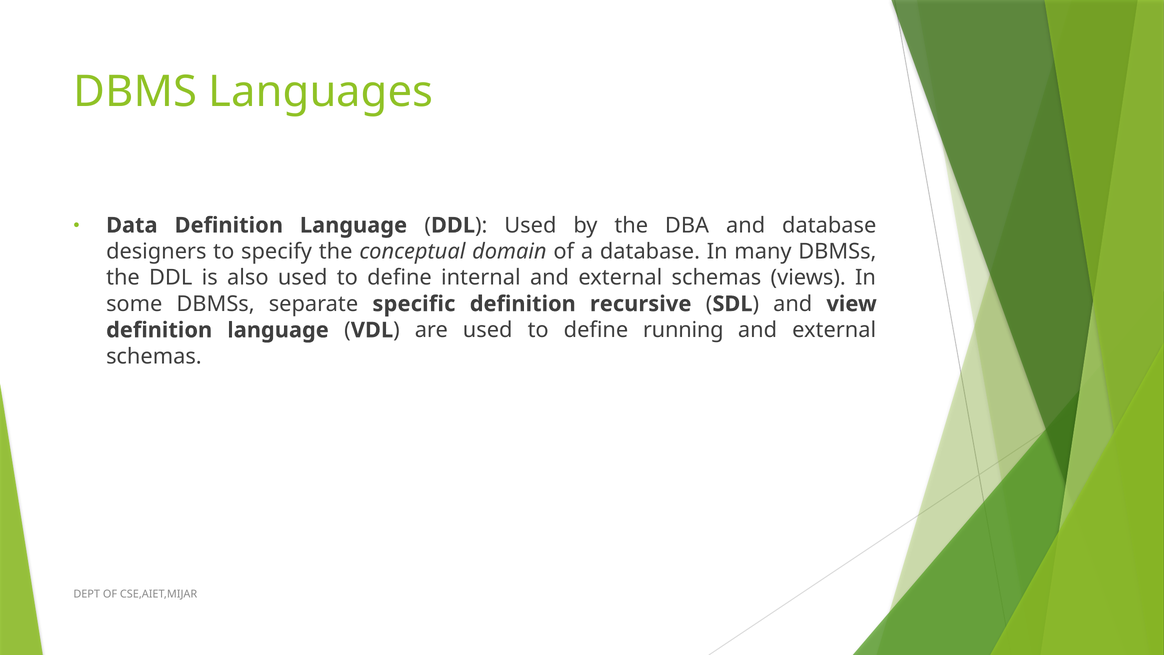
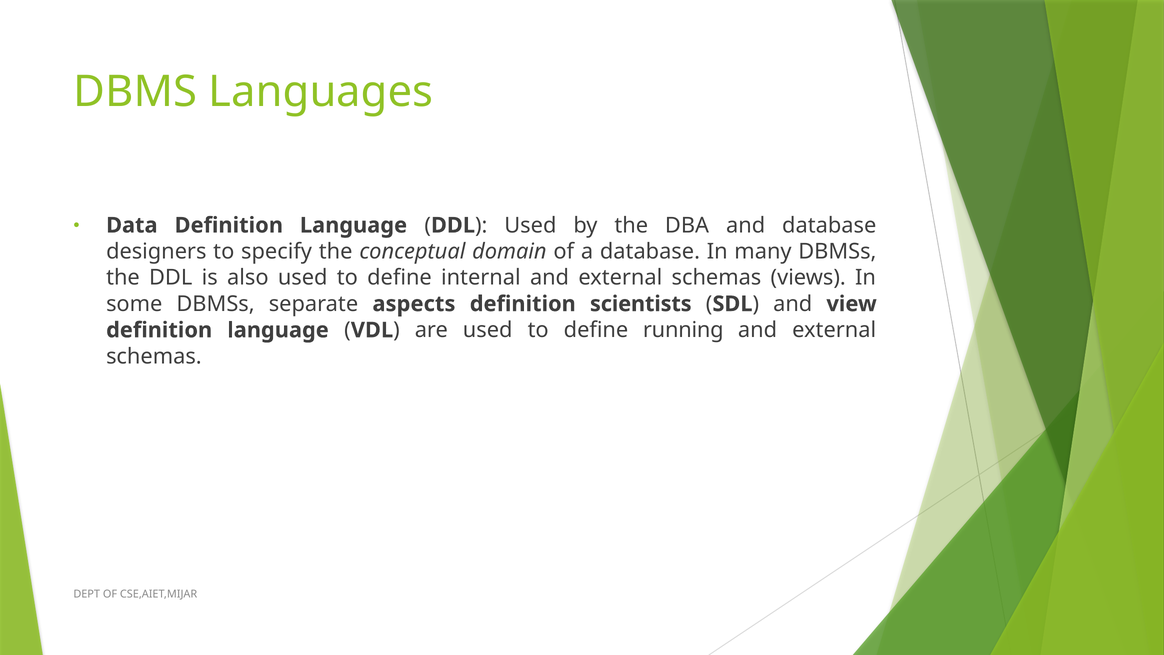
specific: specific -> aspects
recursive: recursive -> scientists
